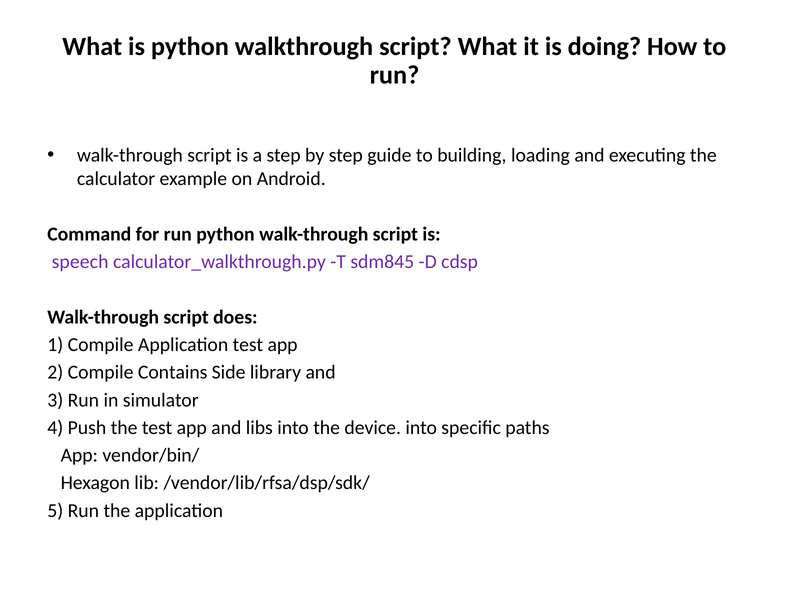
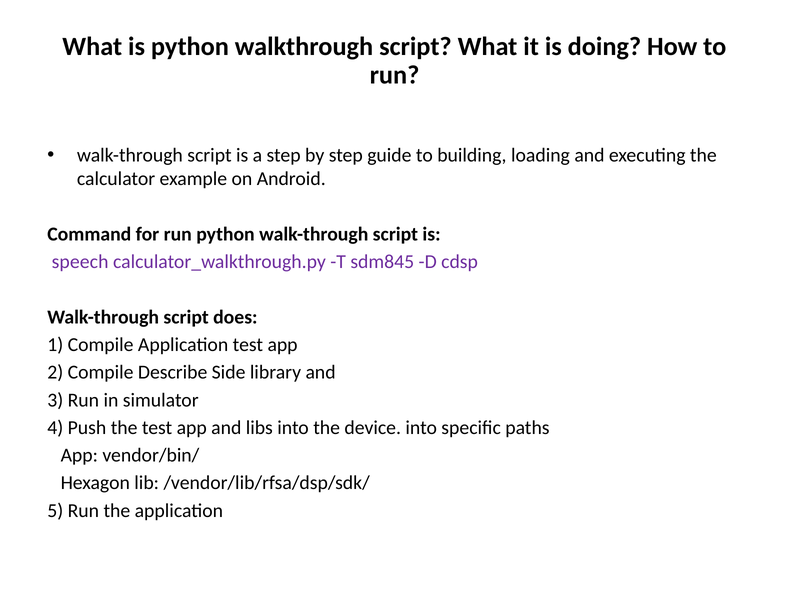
Contains: Contains -> Describe
